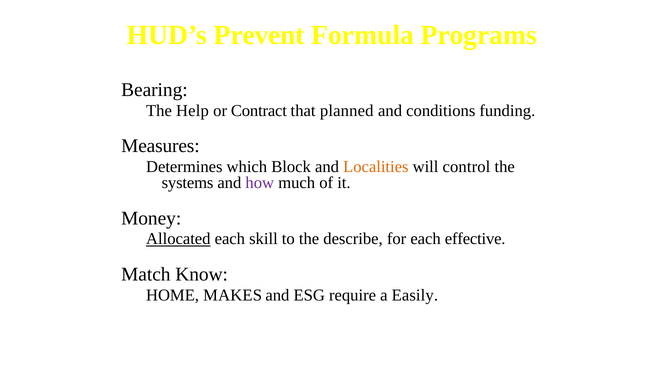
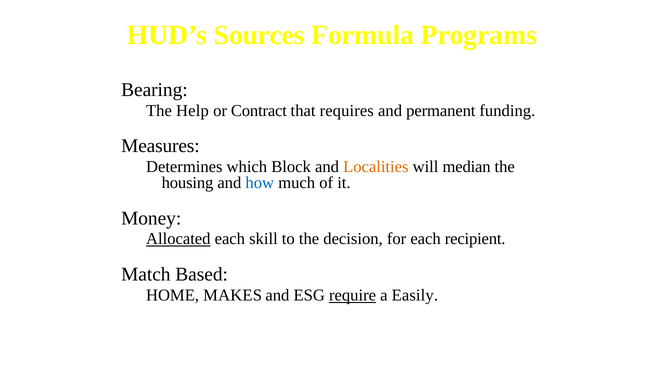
Prevent: Prevent -> Sources
planned: planned -> requires
conditions: conditions -> permanent
control: control -> median
systems: systems -> housing
how colour: purple -> blue
describe: describe -> decision
effective: effective -> recipient
Know: Know -> Based
require underline: none -> present
